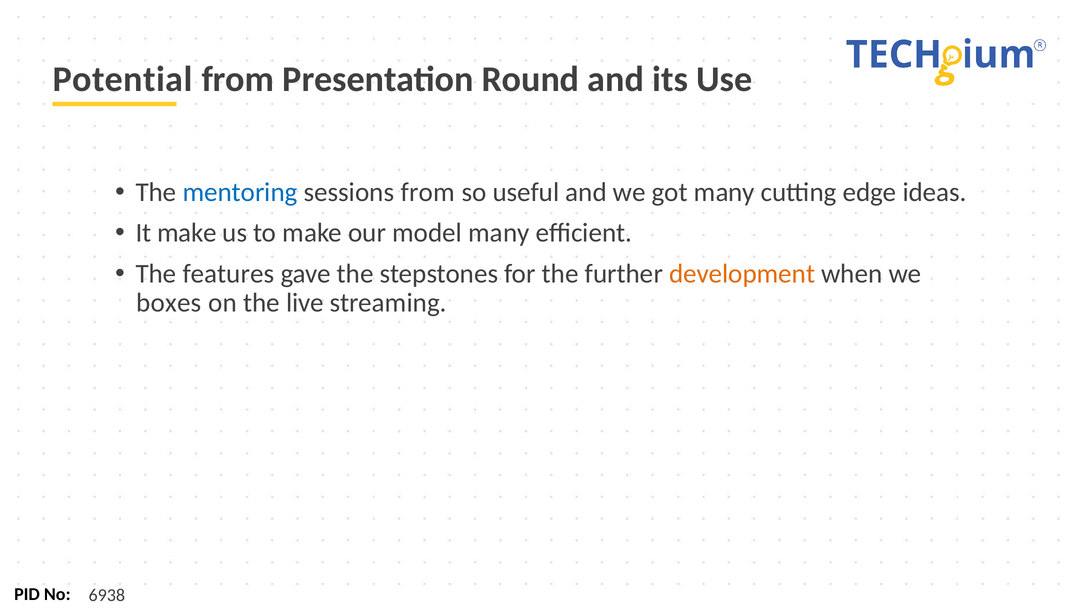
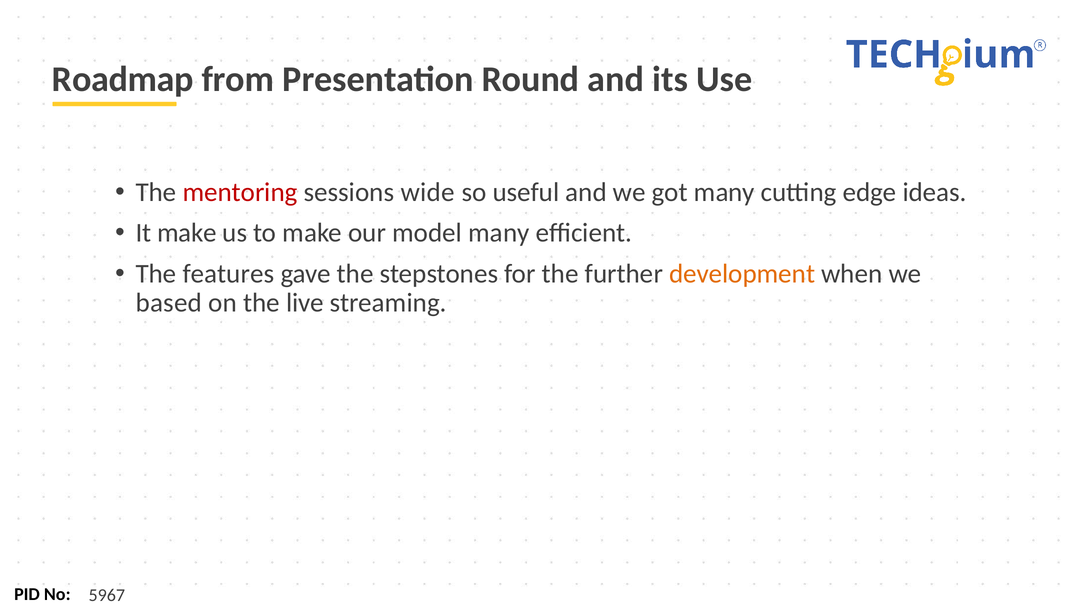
Potential: Potential -> Roadmap
mentoring colour: blue -> red
sessions from: from -> wide
boxes: boxes -> based
6938: 6938 -> 5967
